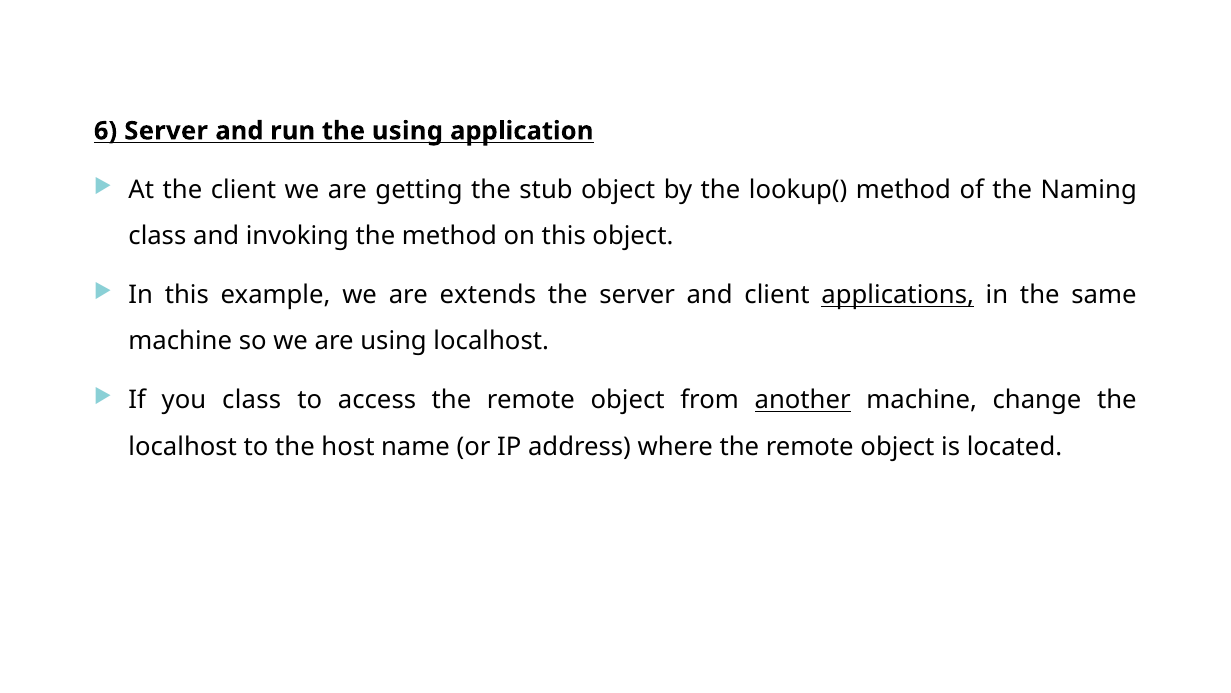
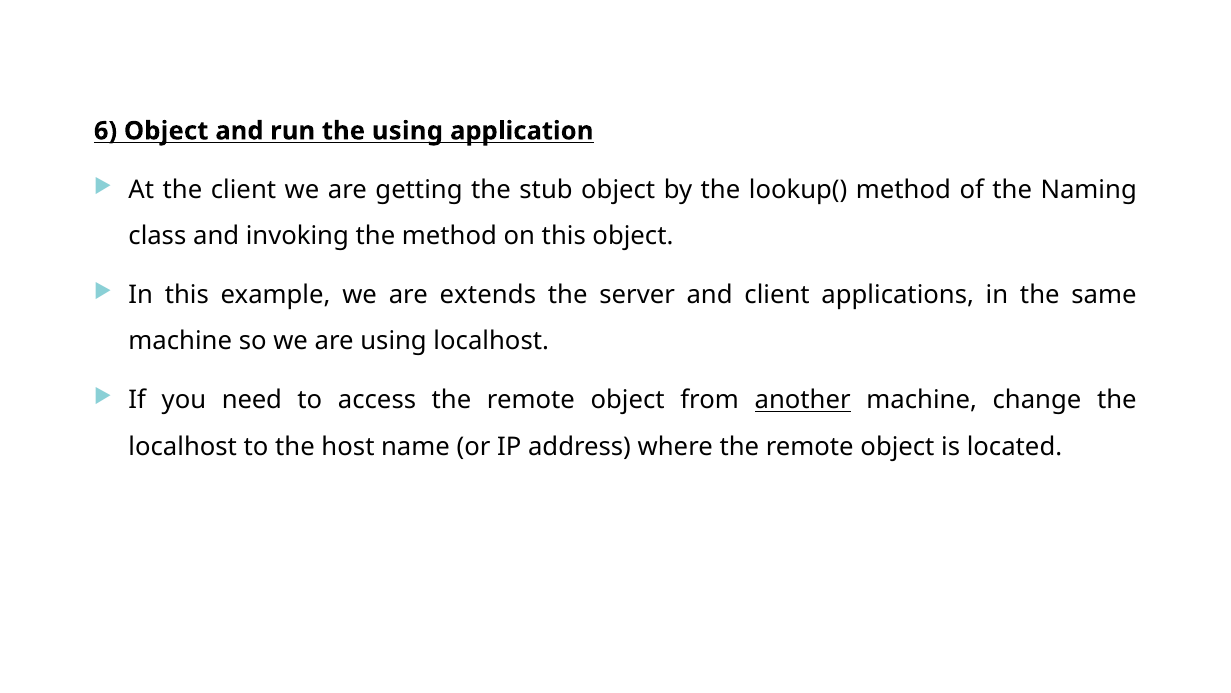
6 Server: Server -> Object
applications underline: present -> none
you class: class -> need
